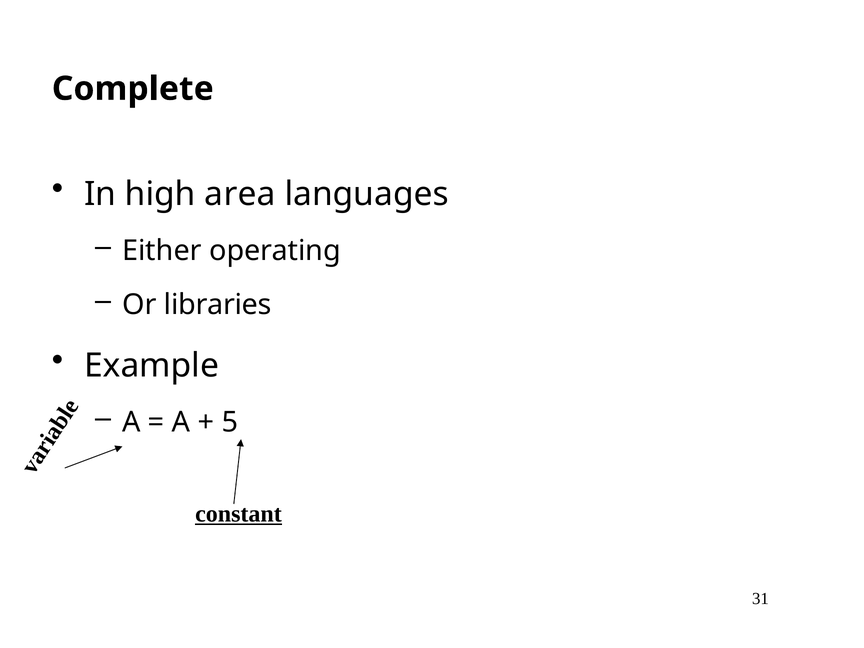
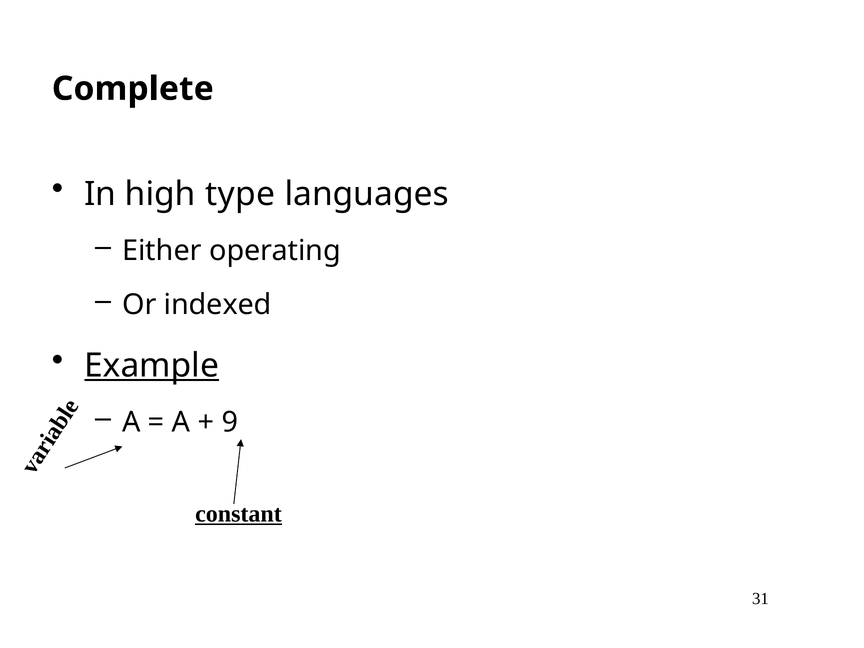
area: area -> type
libraries: libraries -> indexed
Example underline: none -> present
5: 5 -> 9
